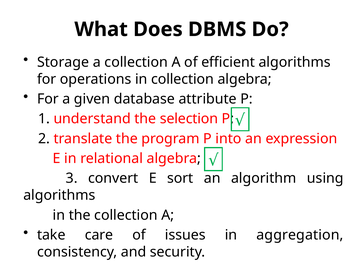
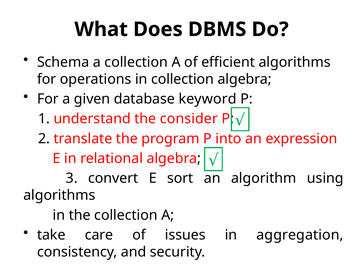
Storage: Storage -> Schema
attribute: attribute -> keyword
selection: selection -> consider
